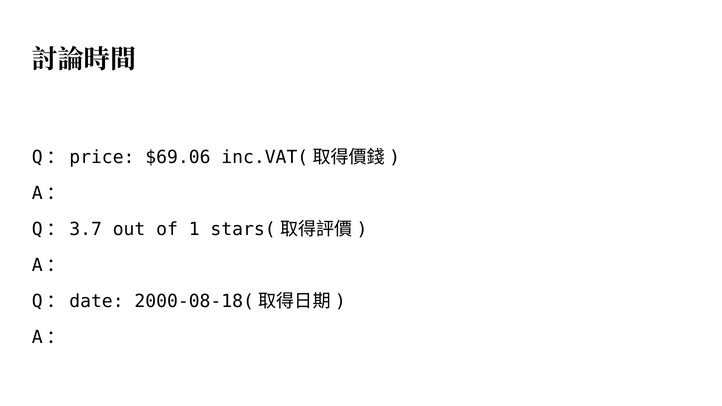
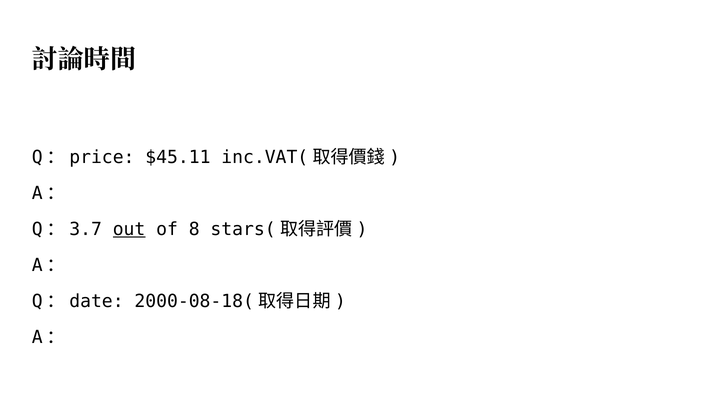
$69.06: $69.06 -> $45.11
out at (129, 229) underline: none -> present
1: 1 -> 8
